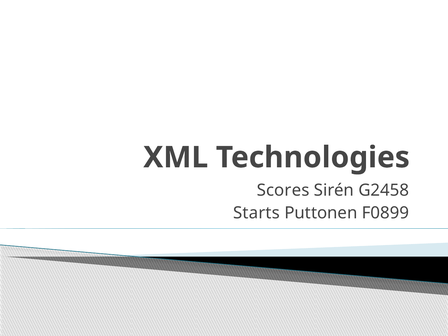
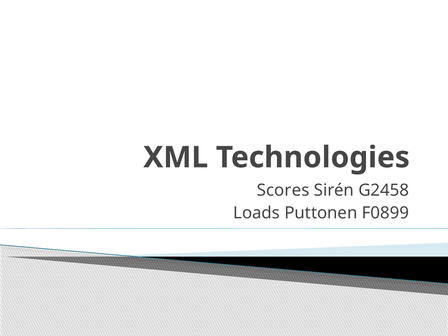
Starts: Starts -> Loads
